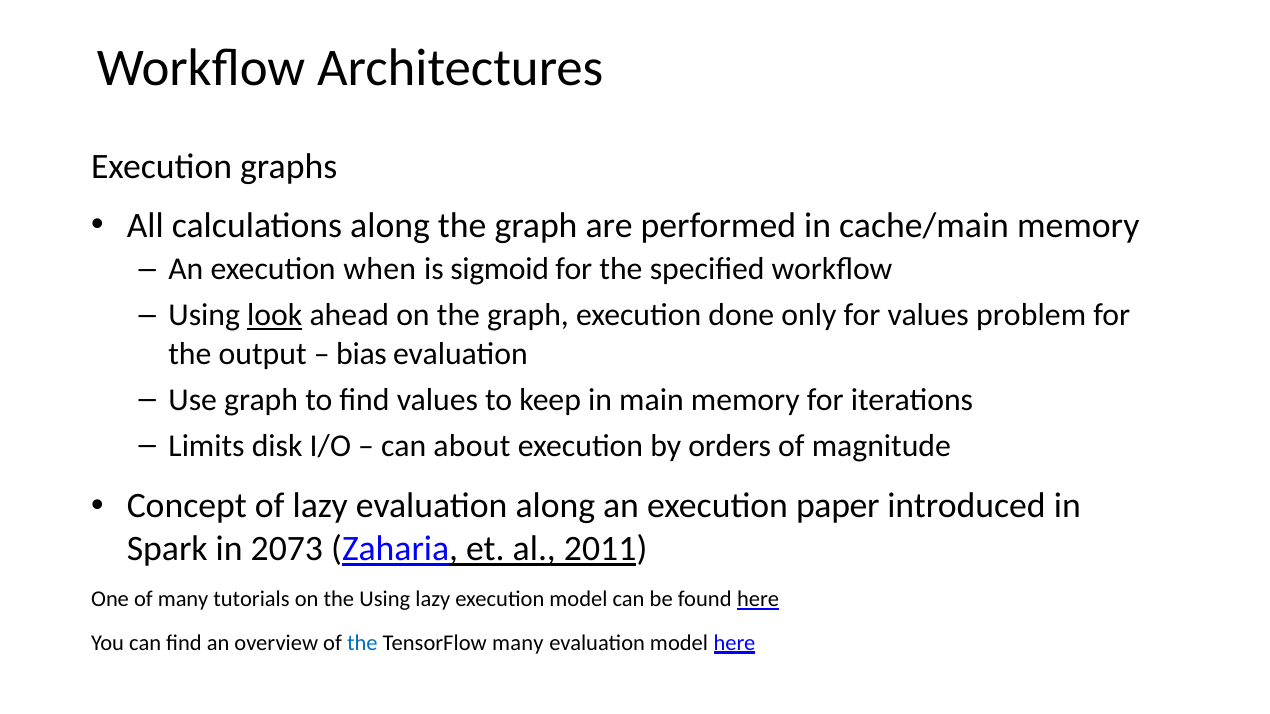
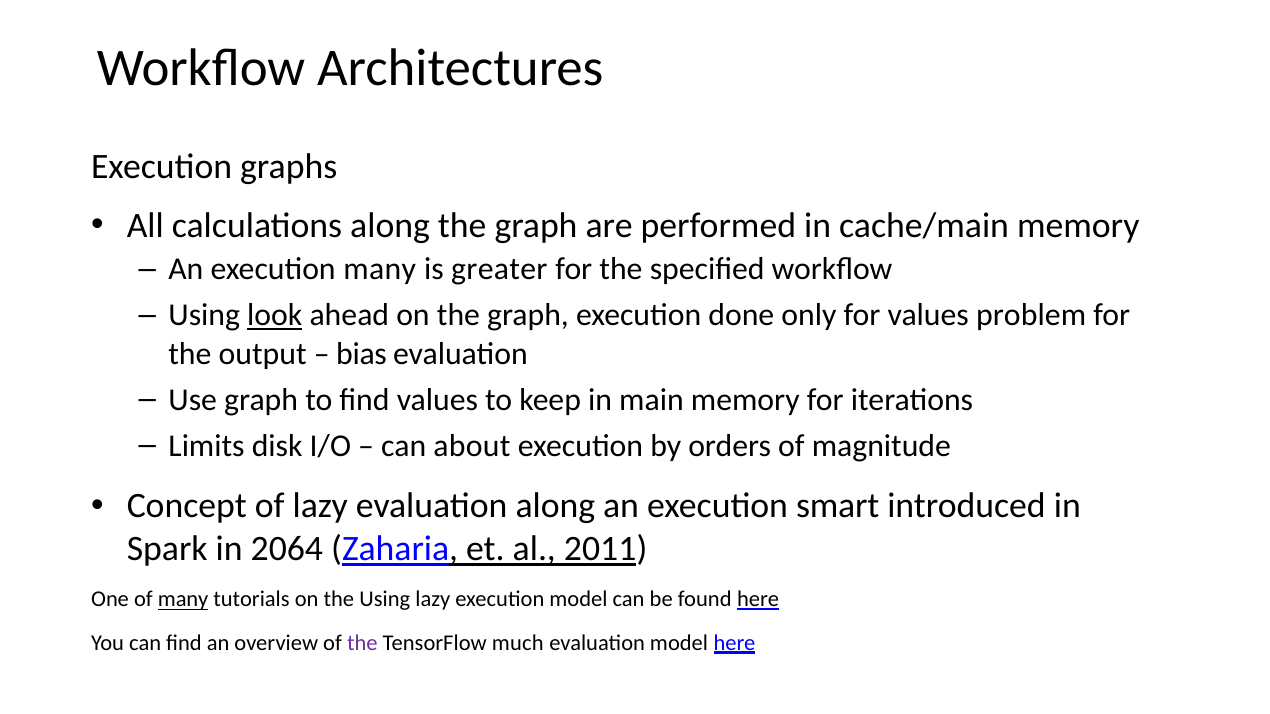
execution when: when -> many
sigmoid: sigmoid -> greater
paper: paper -> smart
2073: 2073 -> 2064
many at (183, 600) underline: none -> present
the at (362, 643) colour: blue -> purple
TensorFlow many: many -> much
